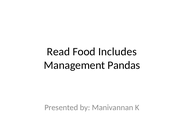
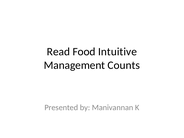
Includes: Includes -> Intuitive
Pandas: Pandas -> Counts
